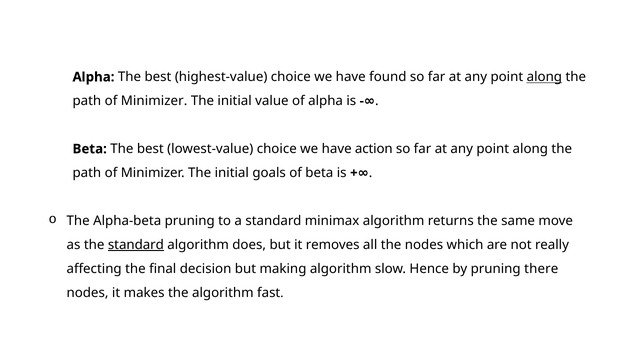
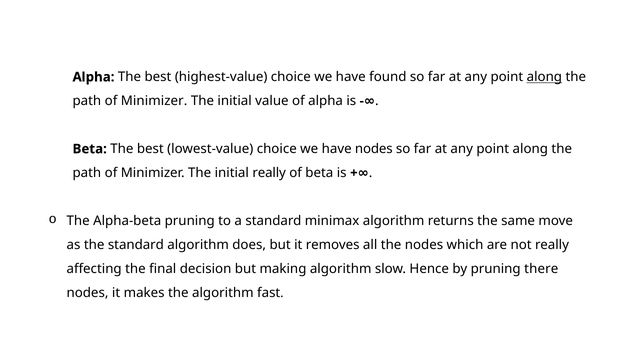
have action: action -> nodes
initial goals: goals -> really
standard at (136, 245) underline: present -> none
